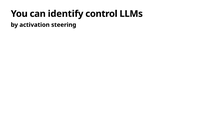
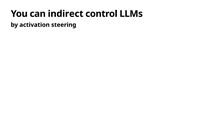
identify: identify -> indirect
